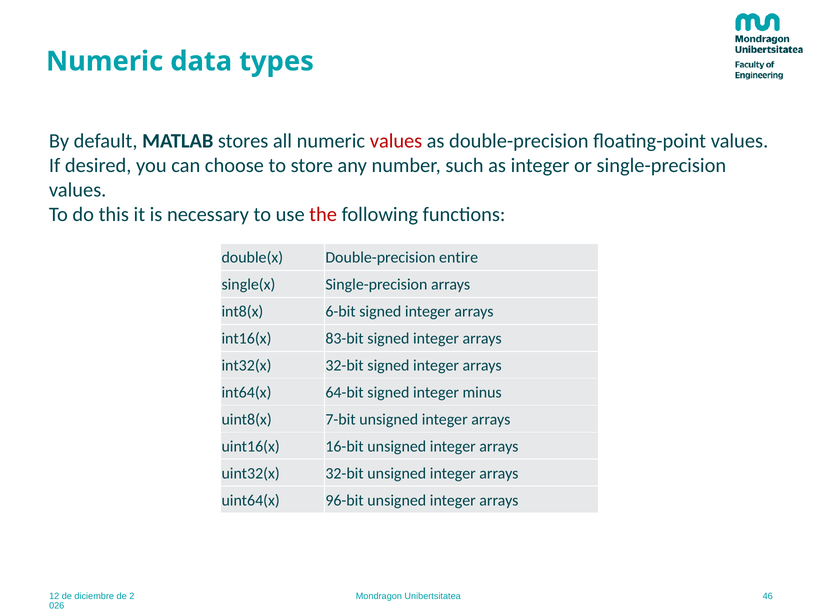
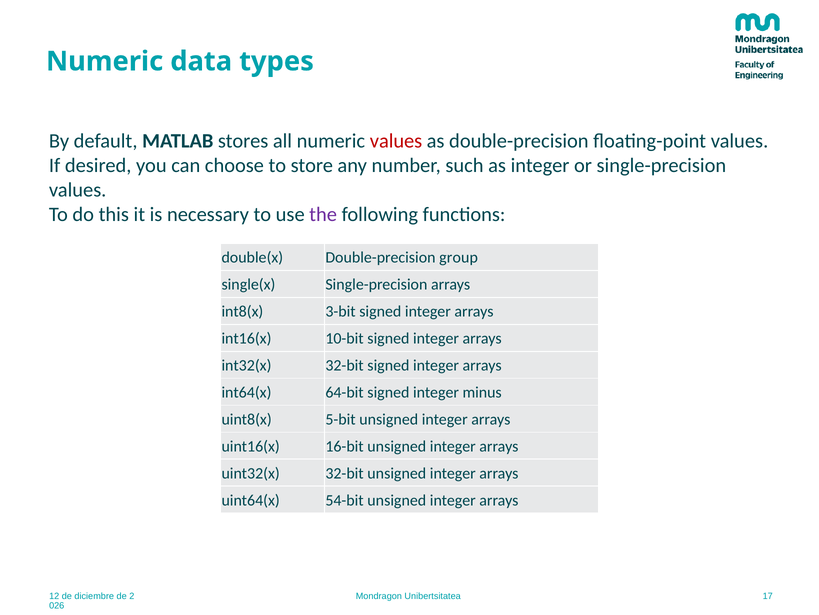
the colour: red -> purple
entire: entire -> group
6-bit: 6-bit -> 3-bit
83-bit: 83-bit -> 10-bit
7-bit: 7-bit -> 5-bit
96-bit: 96-bit -> 54-bit
46: 46 -> 17
